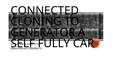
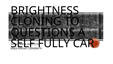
CONNECTED: CONNECTED -> BRIGHTNESS
GENERATOR: GENERATOR -> QUESTIONS
